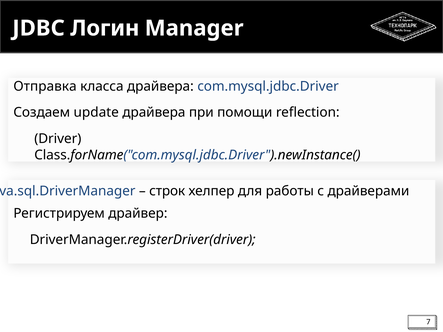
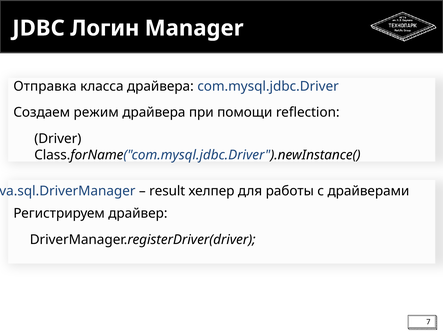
update: update -> режим
строк: строк -> result
